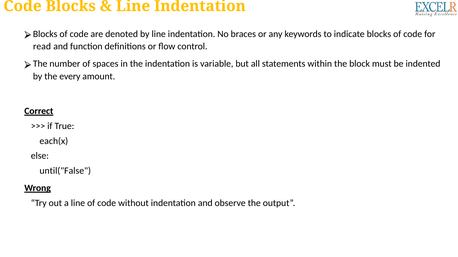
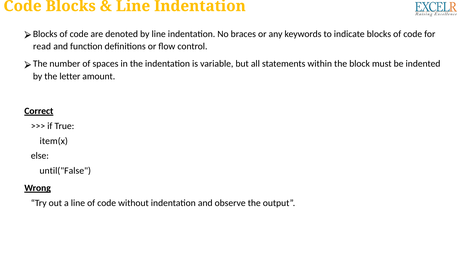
every: every -> letter
each(x: each(x -> item(x
